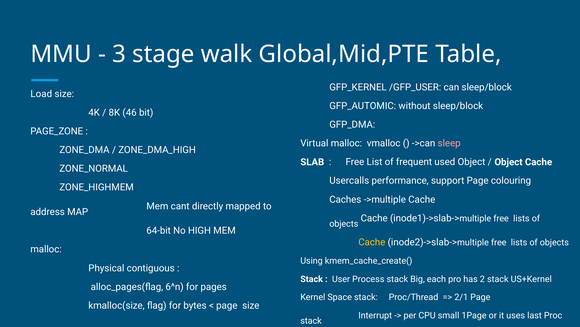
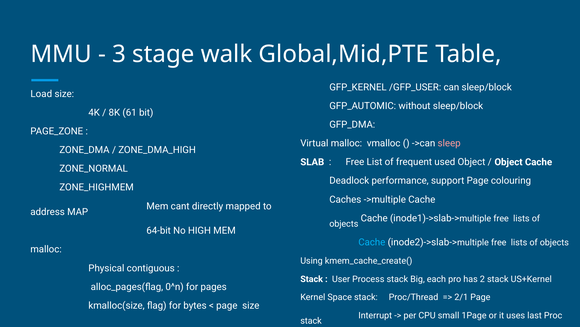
46: 46 -> 61
Usercalls: Usercalls -> Deadlock
Cache at (372, 242) colour: yellow -> light blue
6^n: 6^n -> 0^n
